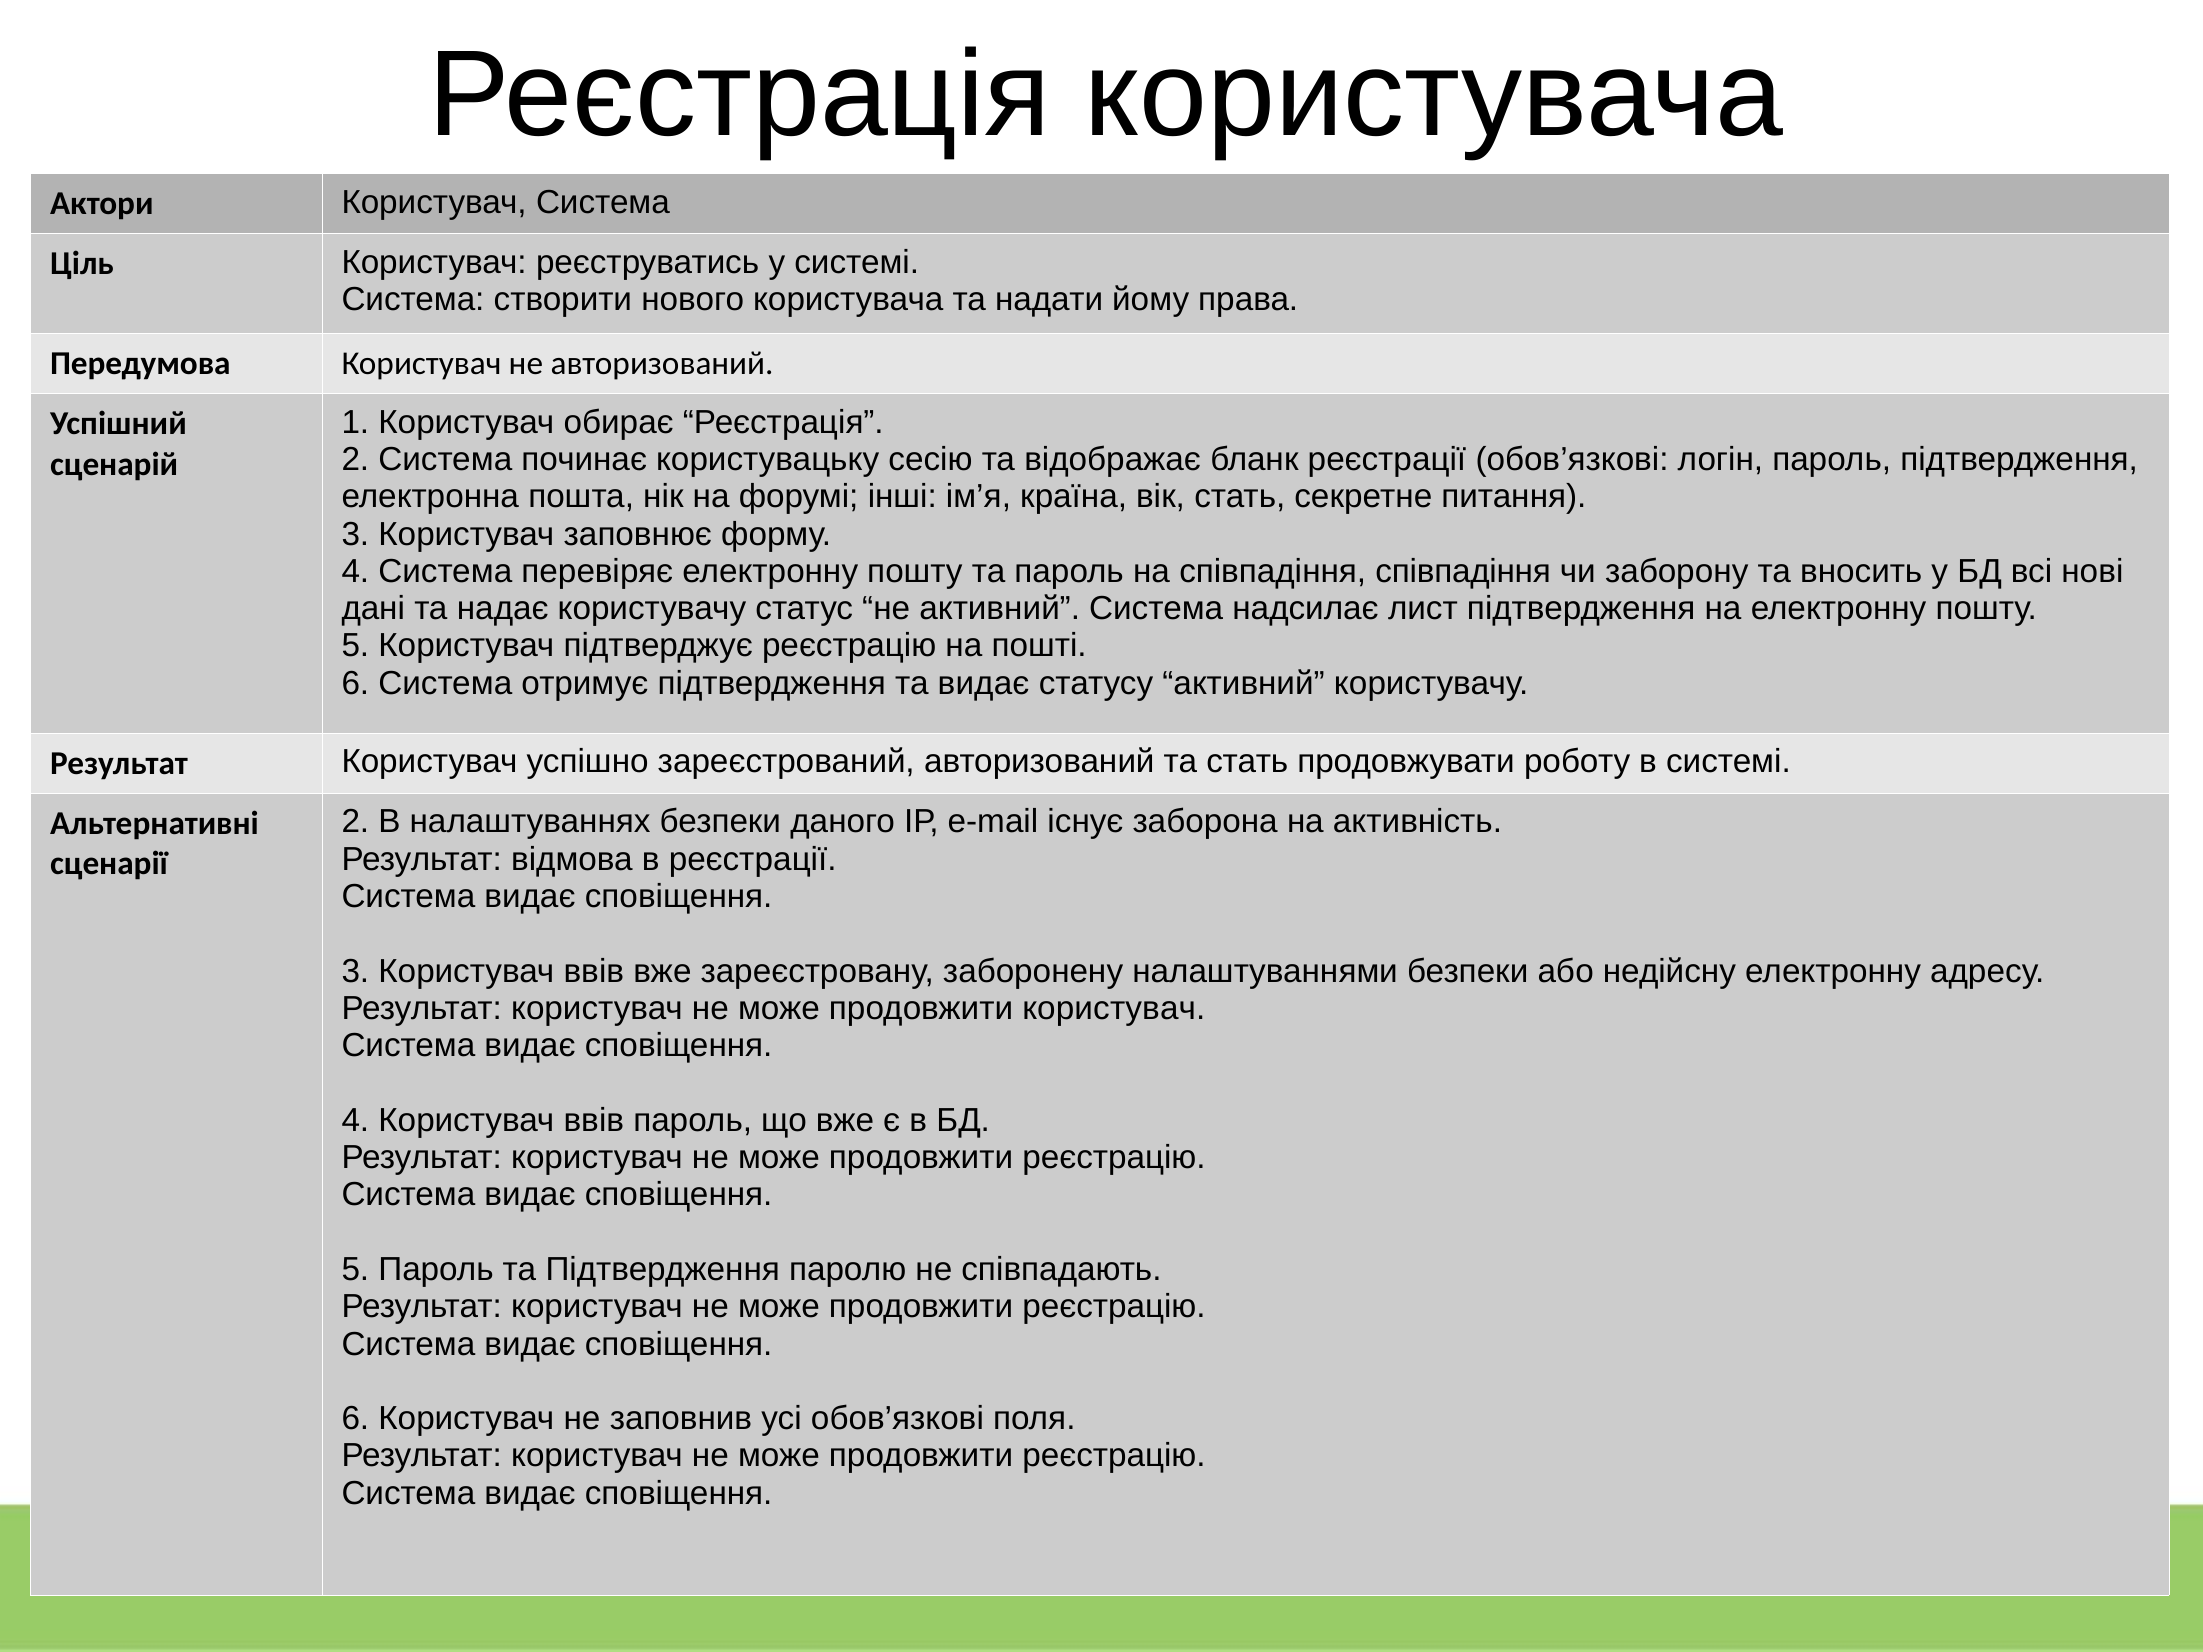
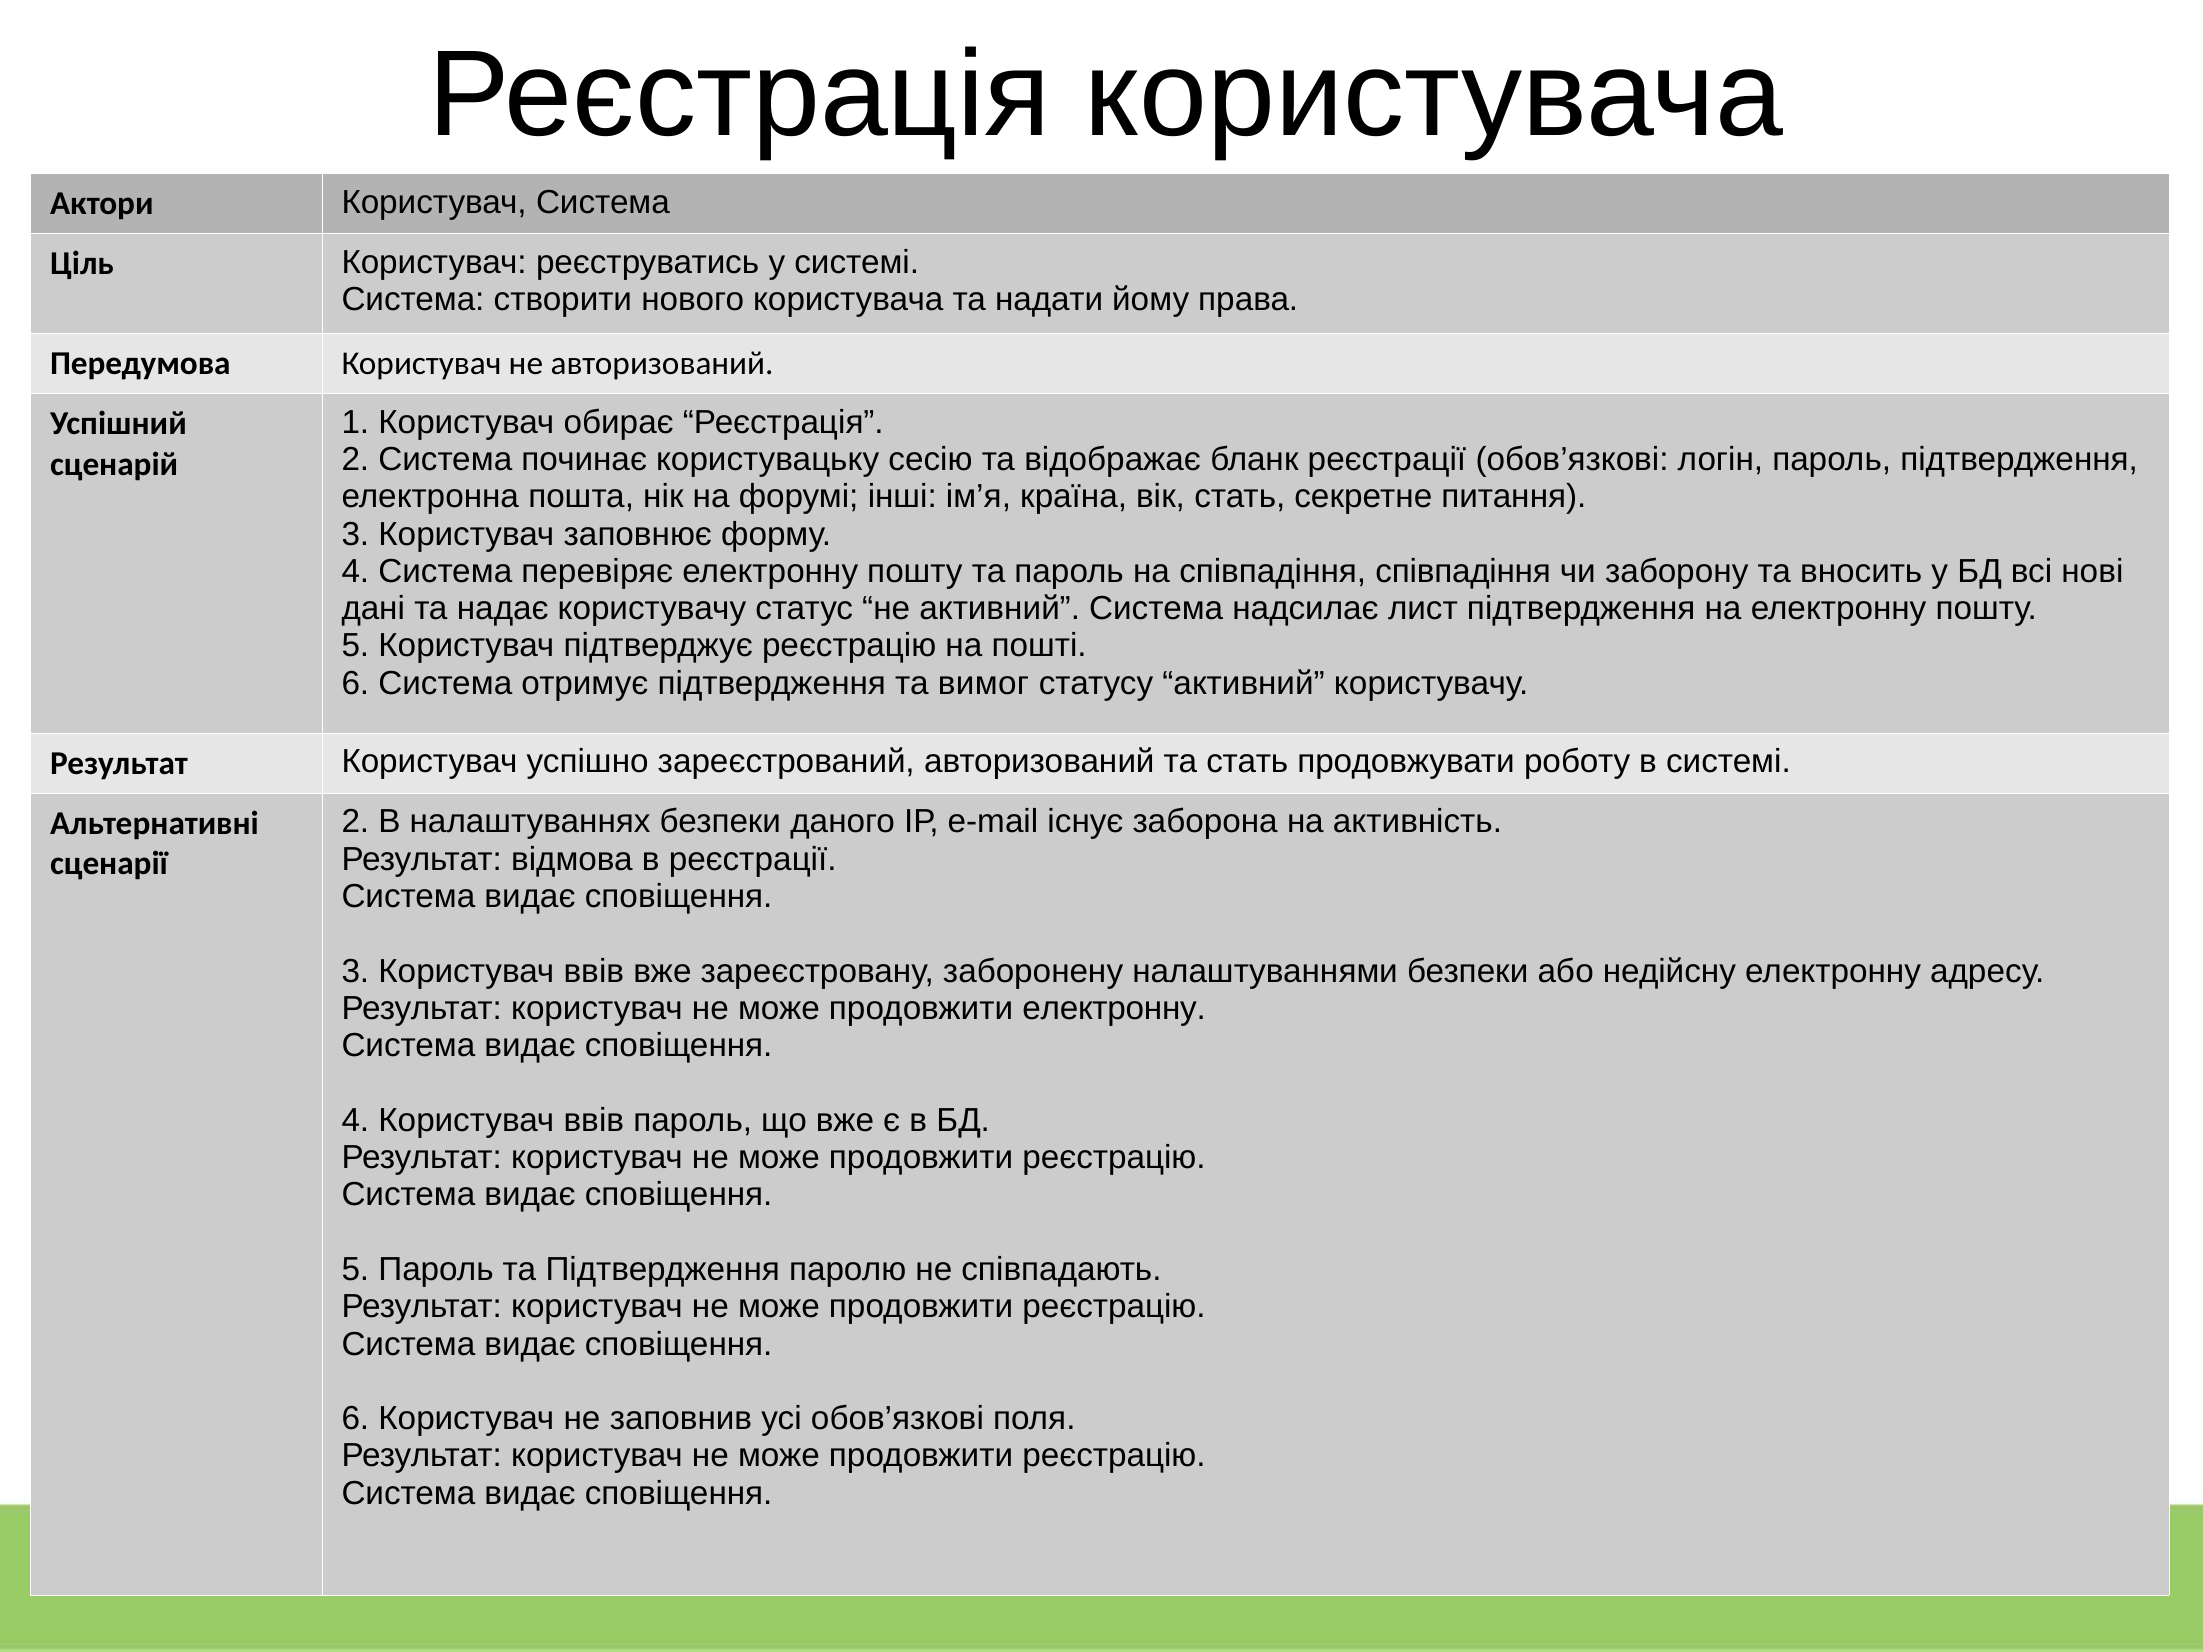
та видає: видає -> вимог
продовжити користувач: користувач -> електронну
